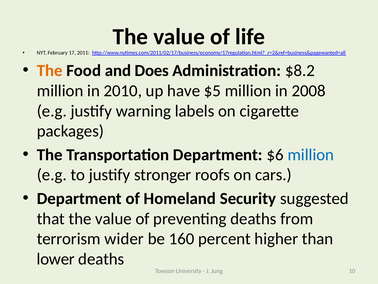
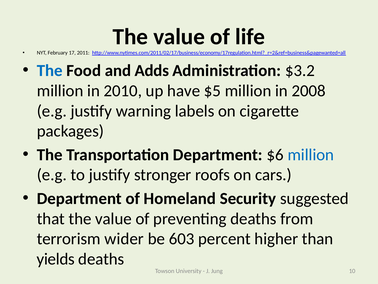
The at (50, 70) colour: orange -> blue
Does: Does -> Adds
$8.2: $8.2 -> $3.2
160: 160 -> 603
lower: lower -> yields
